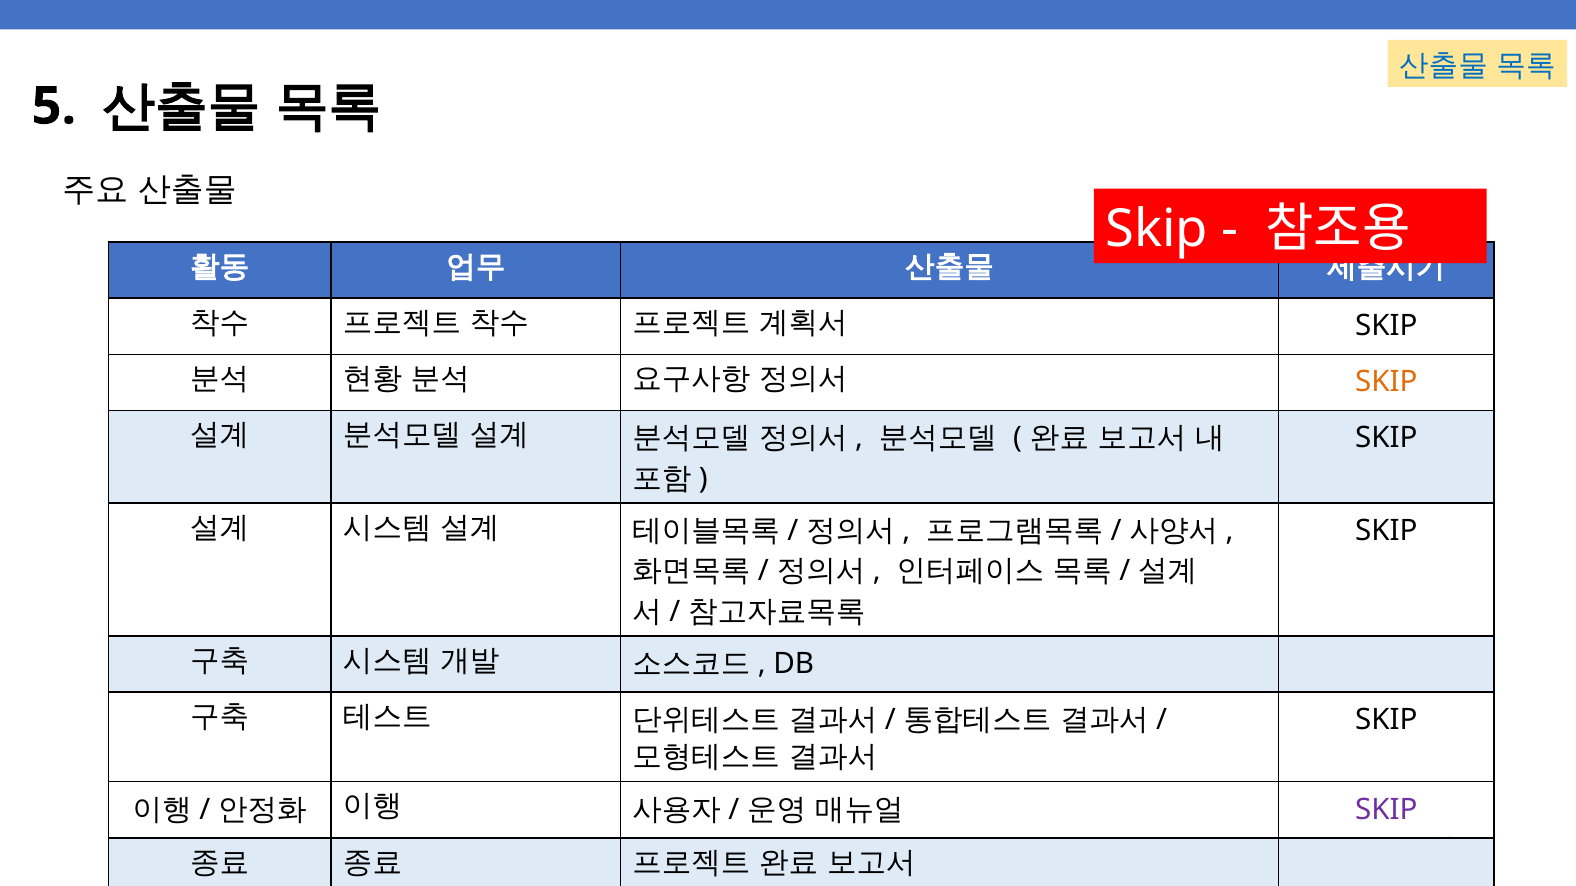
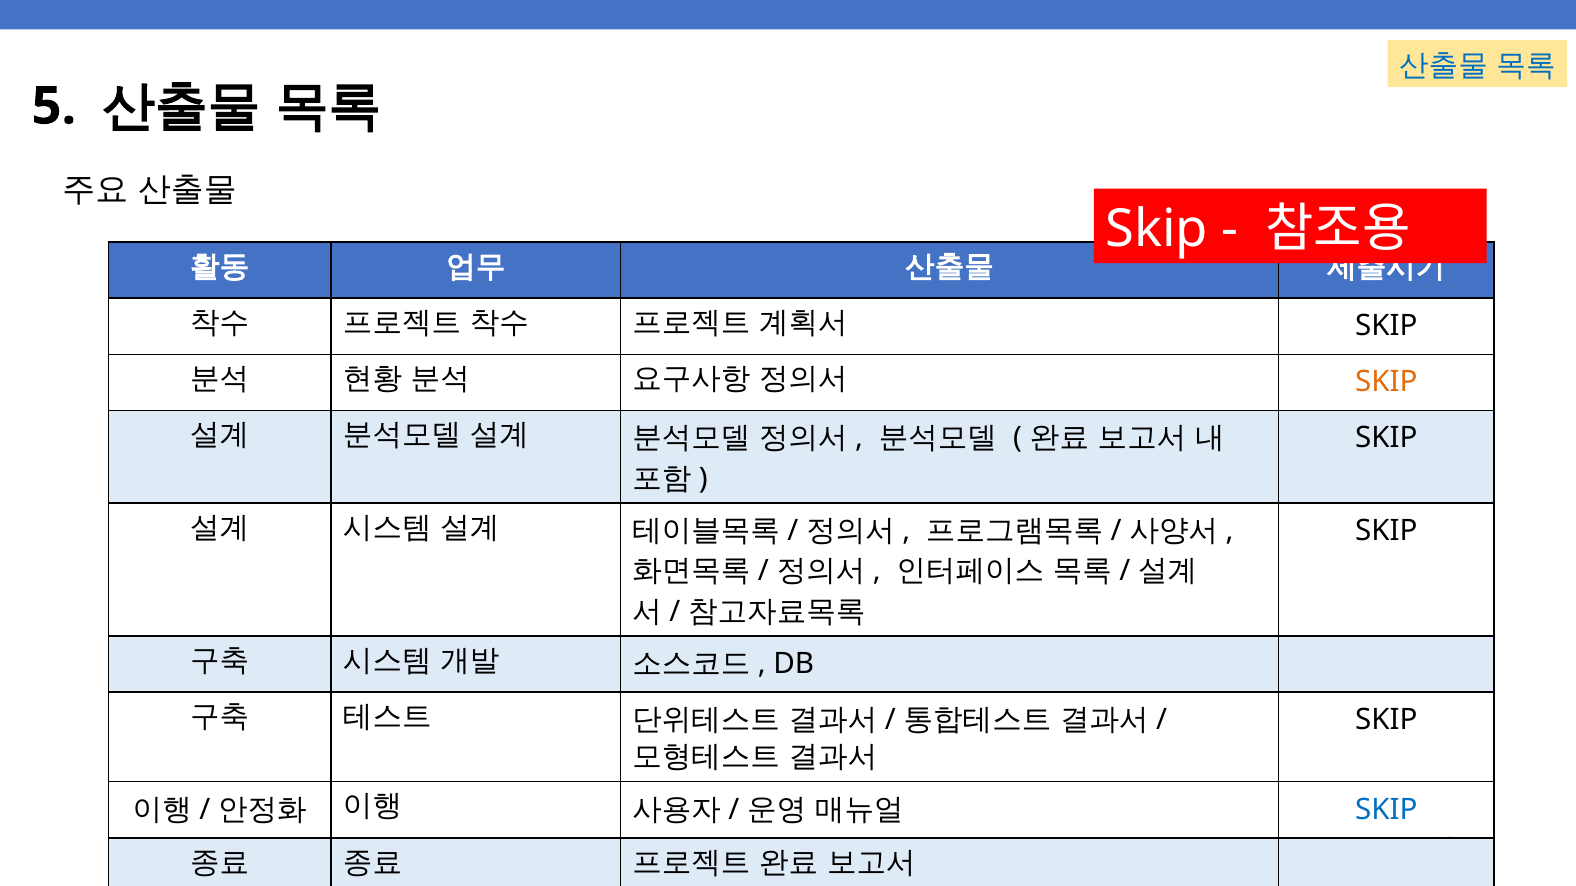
SKIP at (1386, 810) colour: purple -> blue
